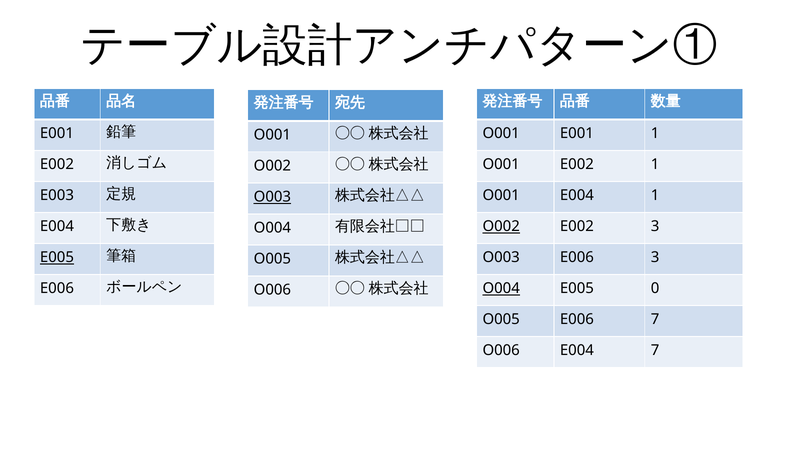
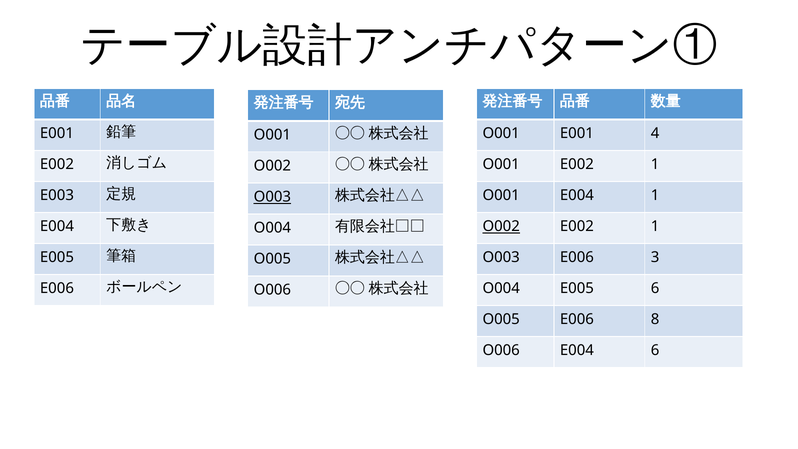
E001 1: 1 -> 4
3 at (655, 226): 3 -> 1
E005 at (57, 257) underline: present -> none
O004 at (501, 288) underline: present -> none
E005 0: 0 -> 6
E006 7: 7 -> 8
E004 7: 7 -> 6
